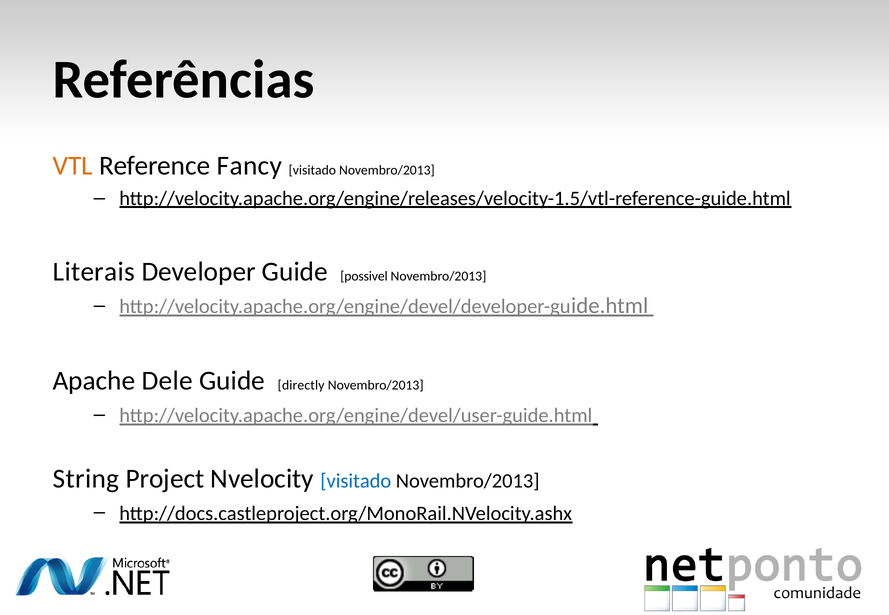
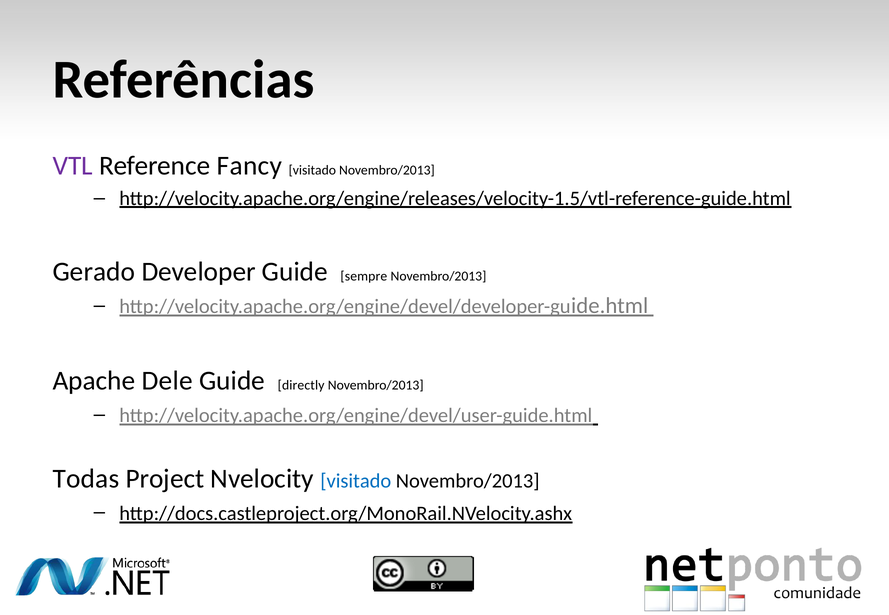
VTL colour: orange -> purple
Literais: Literais -> Gerado
possivel: possivel -> sempre
String: String -> Todas
